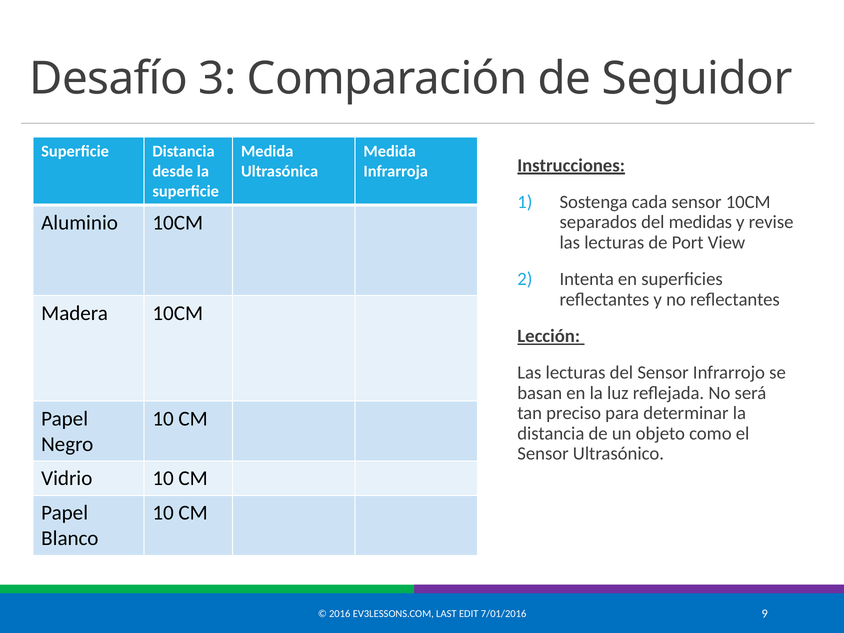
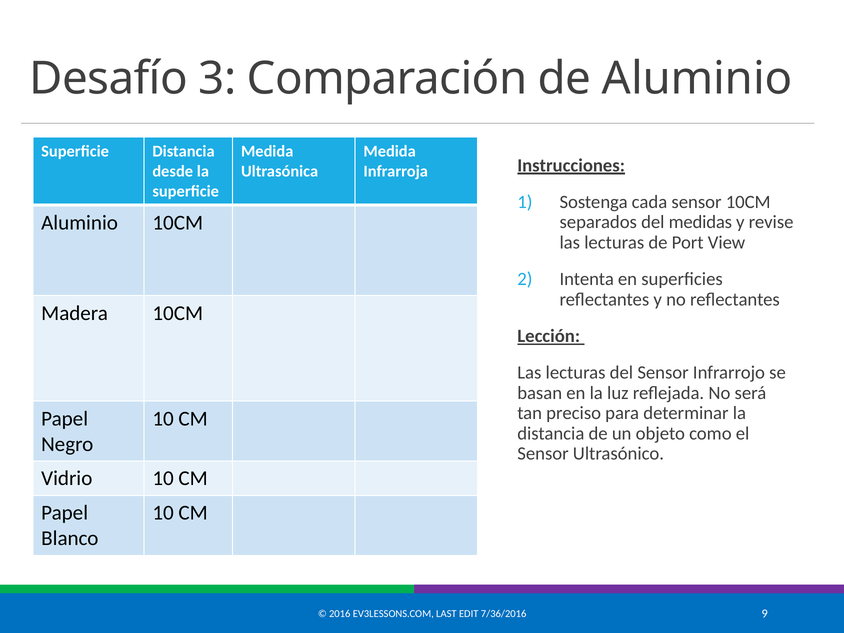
de Seguidor: Seguidor -> Aluminio
7/01/2016: 7/01/2016 -> 7/36/2016
